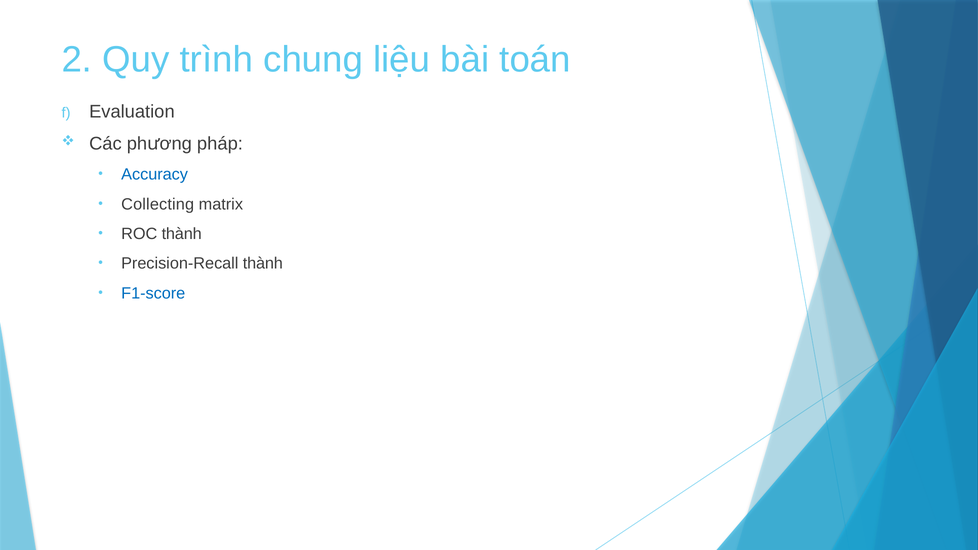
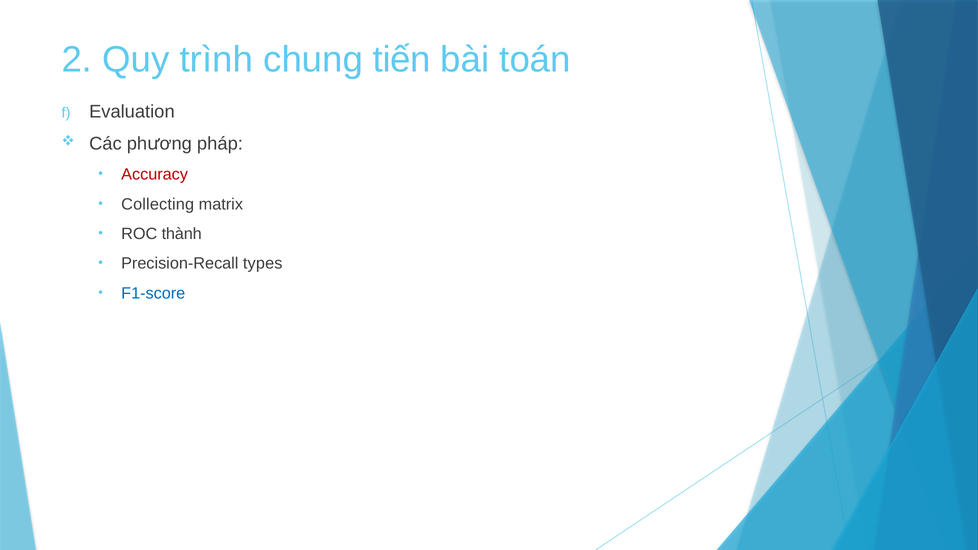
liệu: liệu -> tiến
Accuracy colour: blue -> red
Precision-Recall thành: thành -> types
